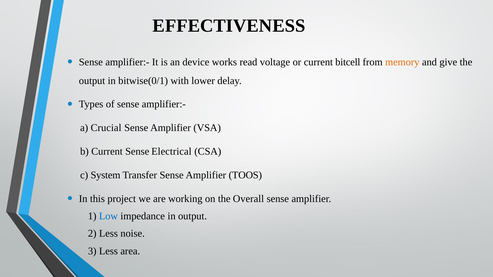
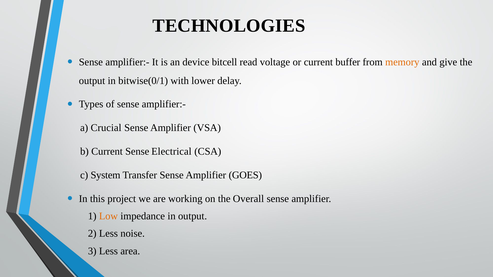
EFFECTIVENESS: EFFECTIVENESS -> TECHNOLOGIES
works: works -> bitcell
bitcell: bitcell -> buffer
TOOS: TOOS -> GOES
Low colour: blue -> orange
